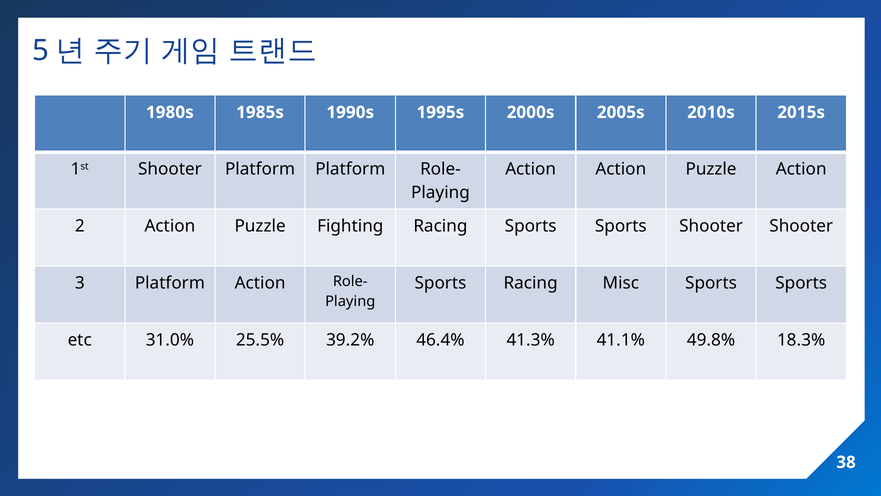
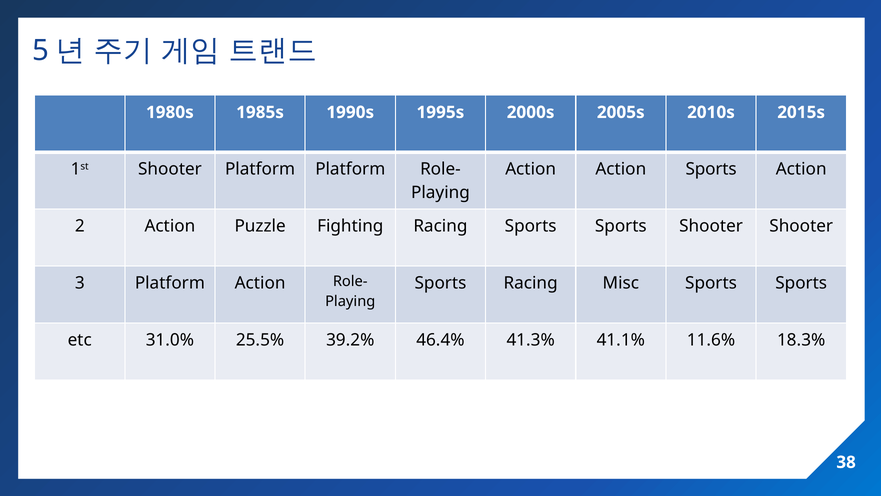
Action Action Puzzle: Puzzle -> Sports
49.8%: 49.8% -> 11.6%
